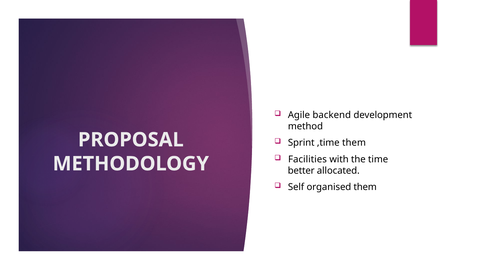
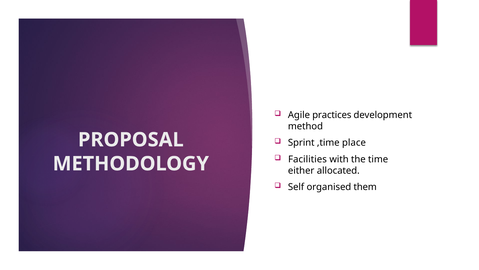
backend: backend -> practices
,time them: them -> place
better: better -> either
